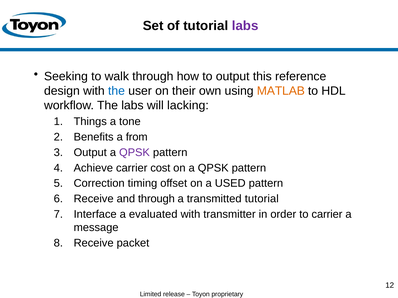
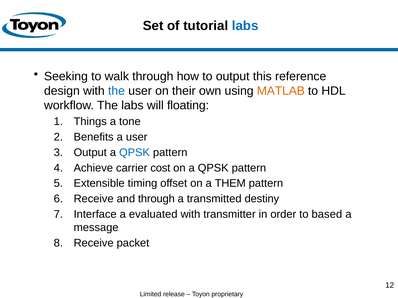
labs at (245, 26) colour: purple -> blue
lacking: lacking -> floating
a from: from -> user
QPSK at (134, 153) colour: purple -> blue
Correction: Correction -> Extensible
USED: USED -> THEM
transmitted tutorial: tutorial -> destiny
to carrier: carrier -> based
